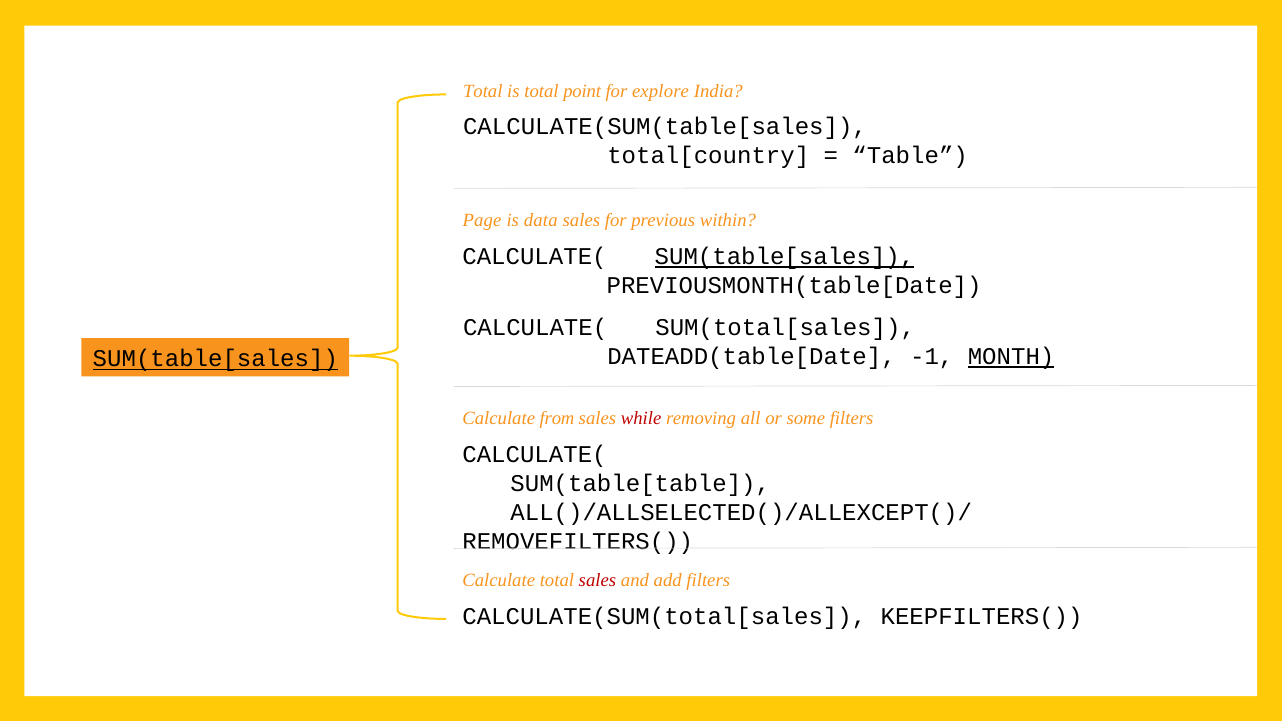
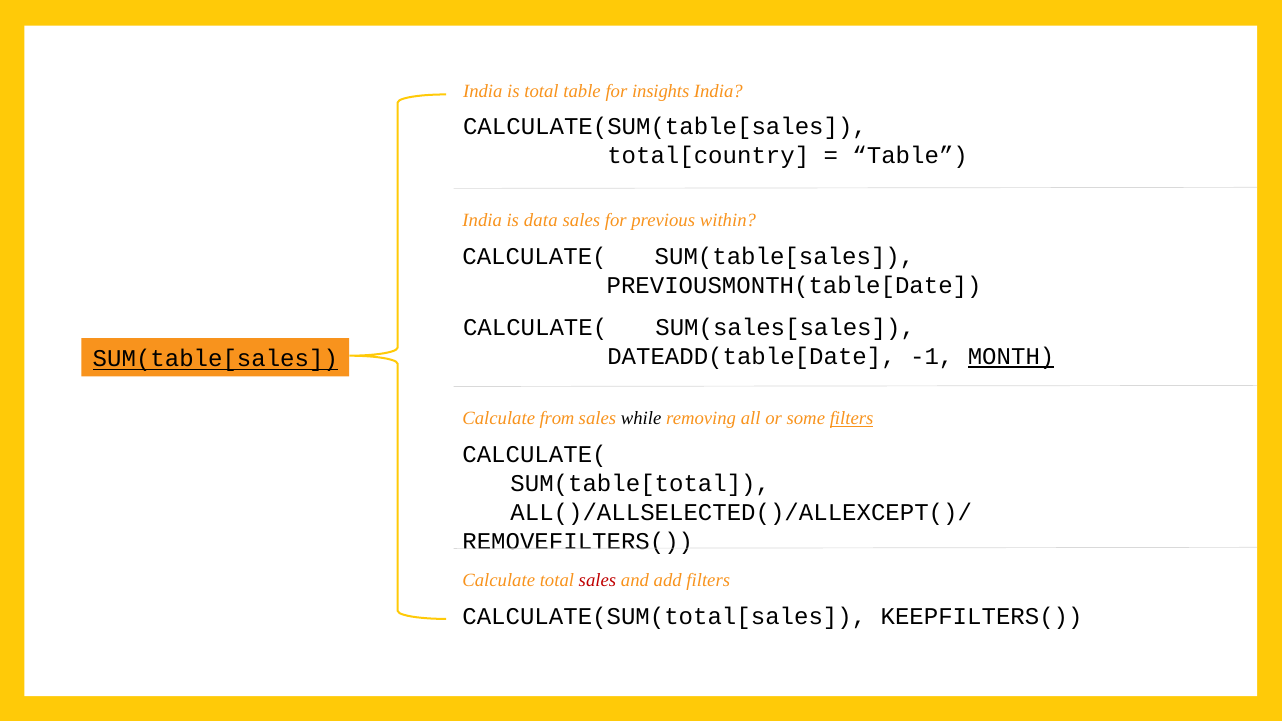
Total at (483, 91): Total -> India
total point: point -> table
explore: explore -> insights
Page at (482, 220): Page -> India
SUM(table[sales at (784, 257) underline: present -> none
SUM(total[sales: SUM(total[sales -> SUM(sales[sales
while colour: red -> black
filters at (852, 418) underline: none -> present
SUM(table[table: SUM(table[table -> SUM(table[total
